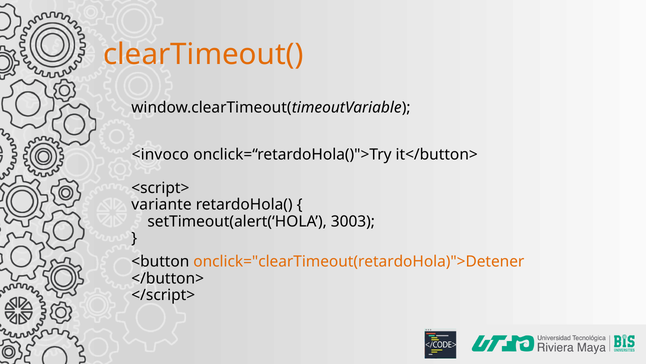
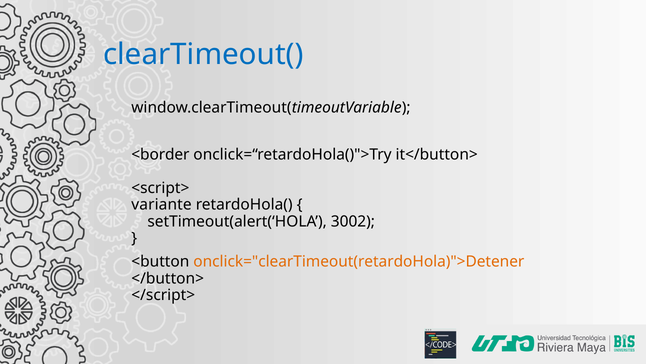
clearTimeout( colour: orange -> blue
<invoco: <invoco -> <border
3003: 3003 -> 3002
